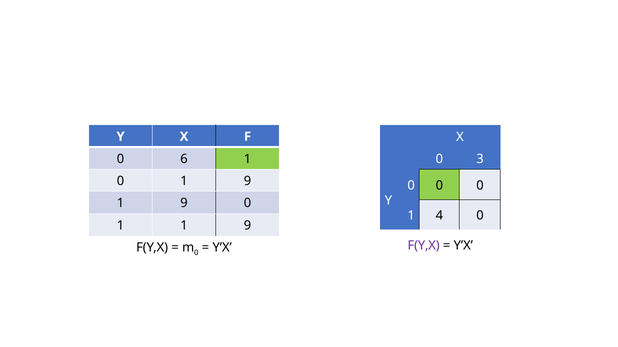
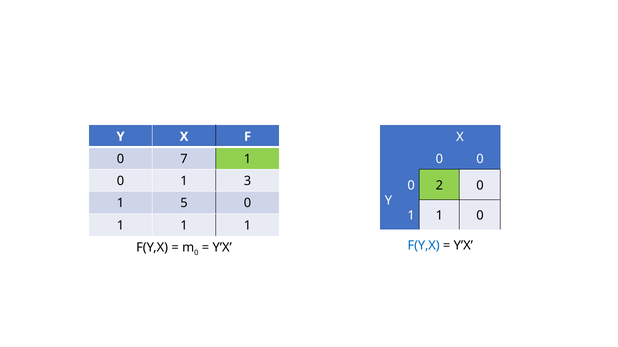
6: 6 -> 7
0 3: 3 -> 0
0 1 9: 9 -> 3
0 at (439, 186): 0 -> 2
9 at (184, 204): 9 -> 5
4 at (439, 216): 4 -> 1
1 1 9: 9 -> 1
F(Y,X at (424, 246) colour: purple -> blue
